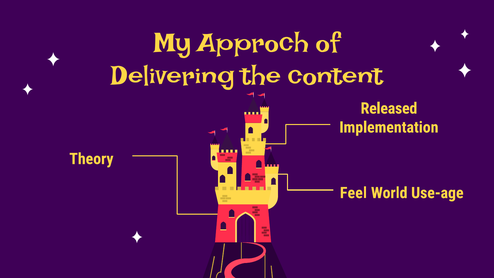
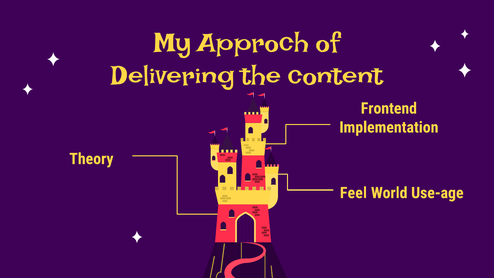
Released: Released -> Frontend
